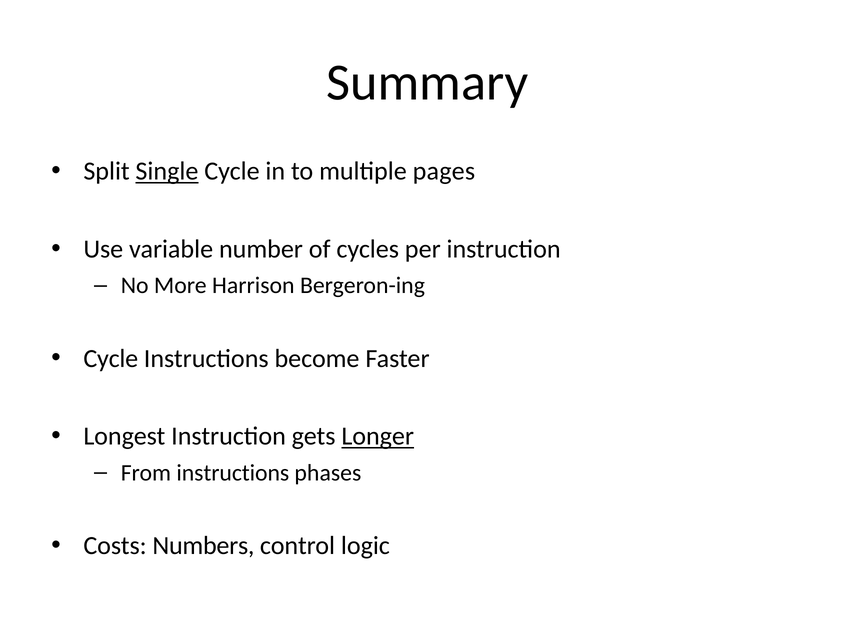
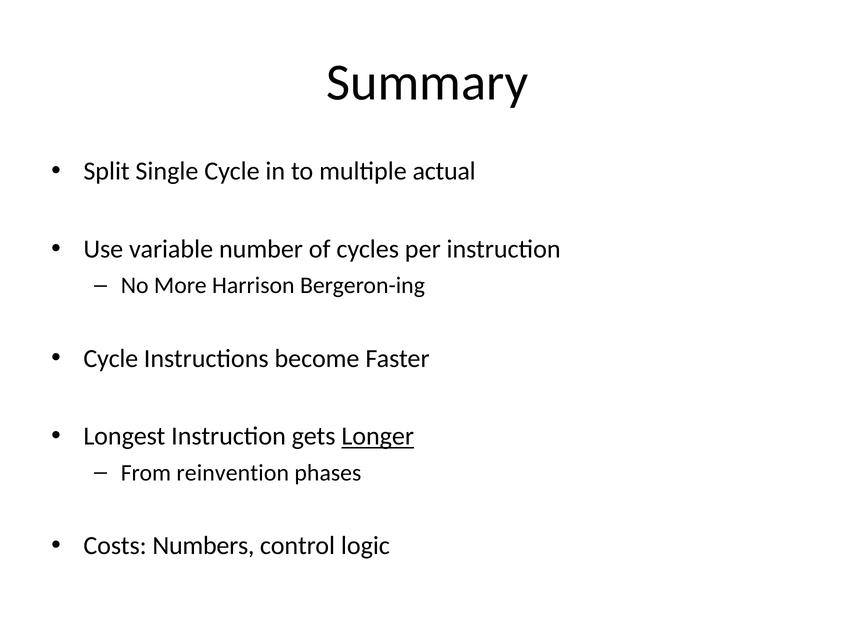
Single underline: present -> none
pages: pages -> actual
From instructions: instructions -> reinvention
